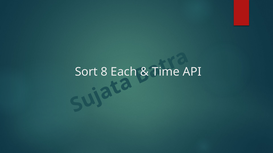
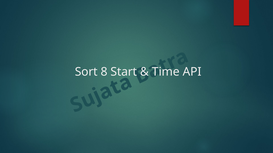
Each: Each -> Start
